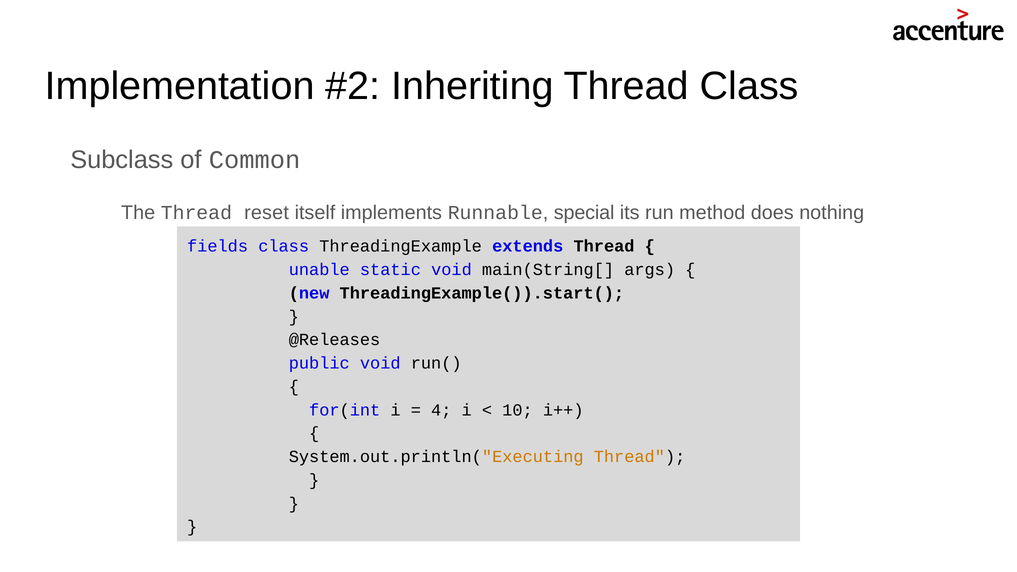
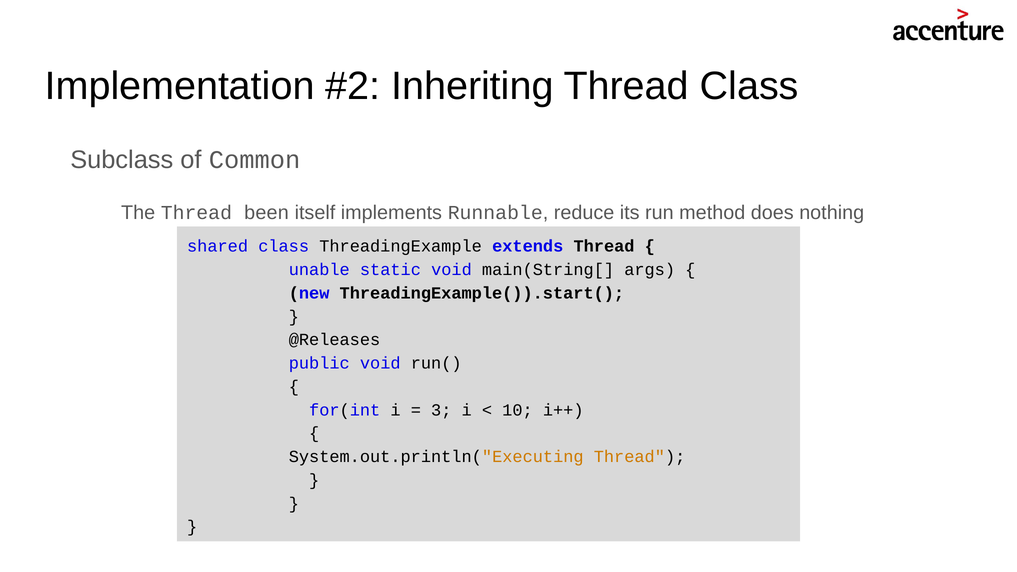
reset: reset -> been
special: special -> reduce
fields: fields -> shared
4: 4 -> 3
